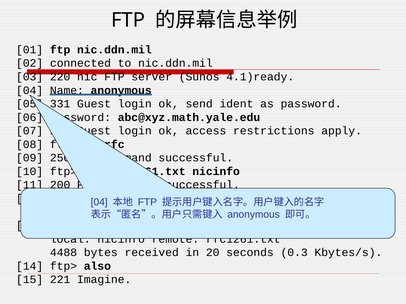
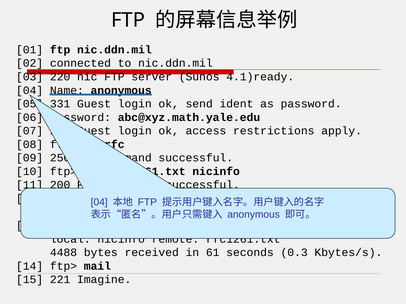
20: 20 -> 61
also: also -> mail
